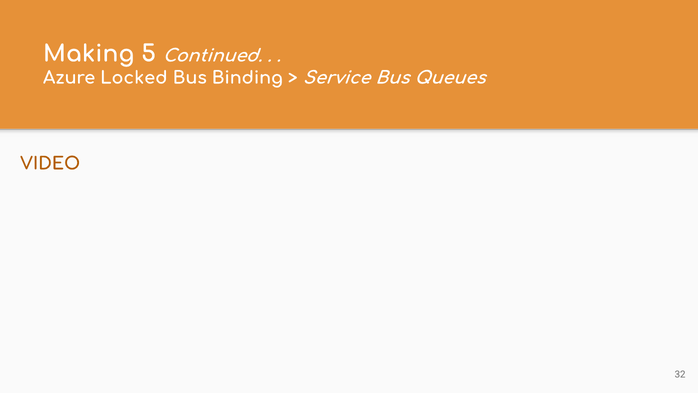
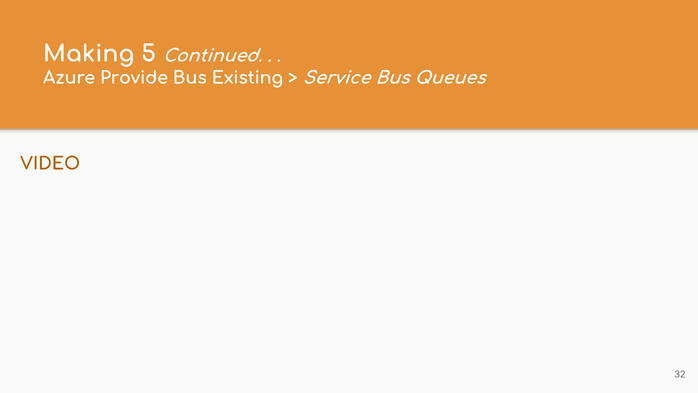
Locked: Locked -> Provide
Binding: Binding -> Existing
